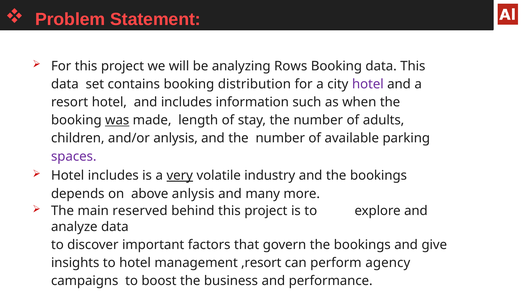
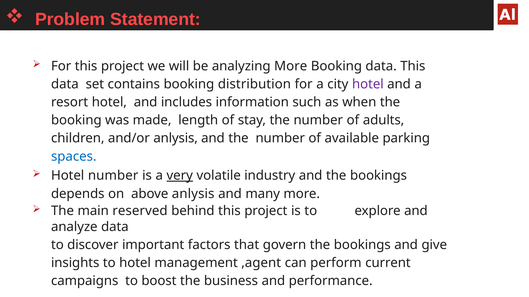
analyzing Rows: Rows -> More
was underline: present -> none
spaces colour: purple -> blue
Hotel includes: includes -> number
,resort: ,resort -> ,agent
agency: agency -> current
